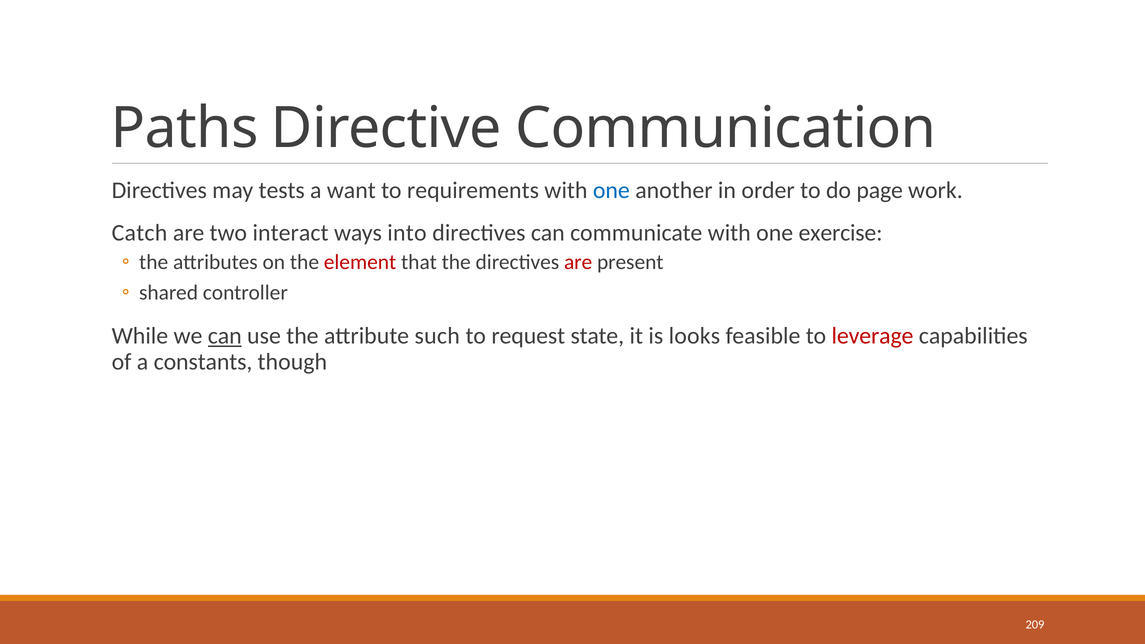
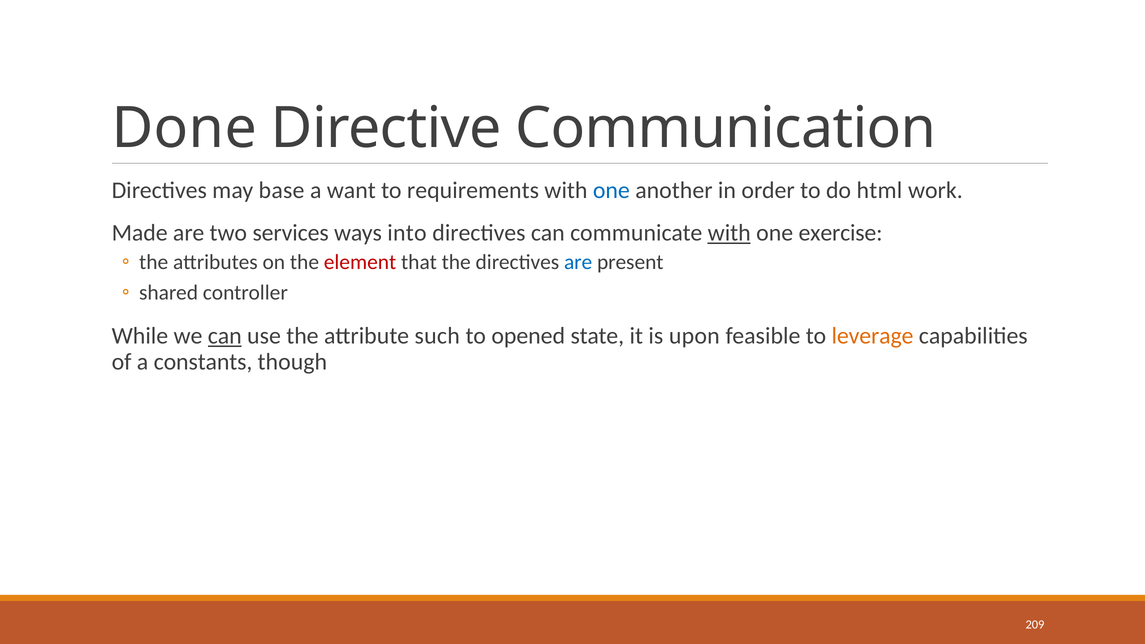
Paths: Paths -> Done
tests: tests -> base
page: page -> html
Catch: Catch -> Made
interact: interact -> services
with at (729, 233) underline: none -> present
are at (578, 262) colour: red -> blue
request: request -> opened
looks: looks -> upon
leverage colour: red -> orange
